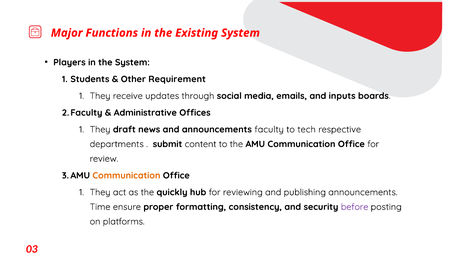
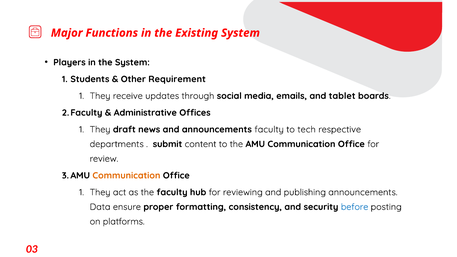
inputs: inputs -> tablet
the quickly: quickly -> faculty
Time: Time -> Data
before colour: purple -> blue
